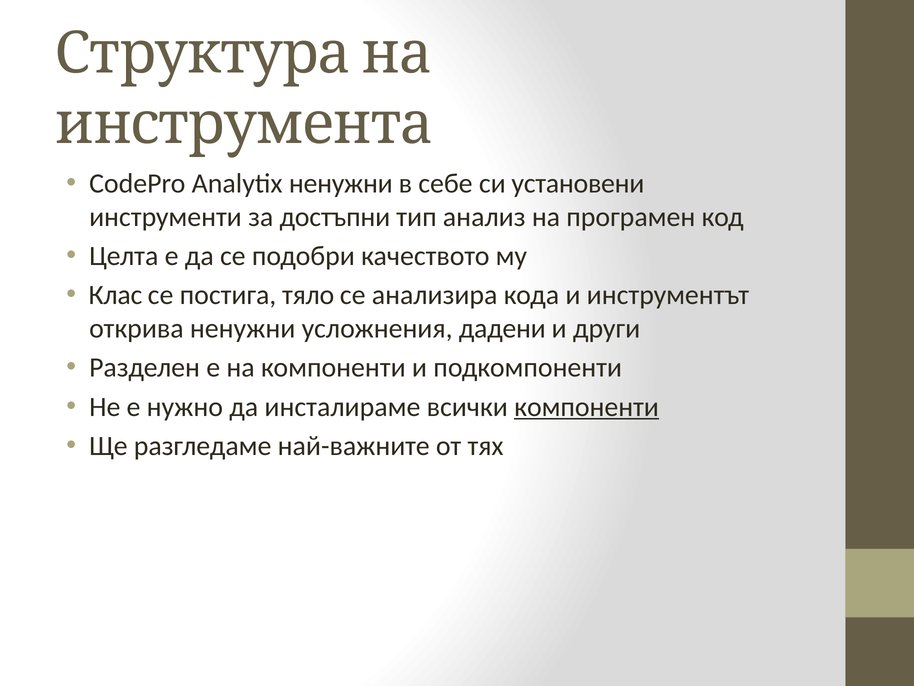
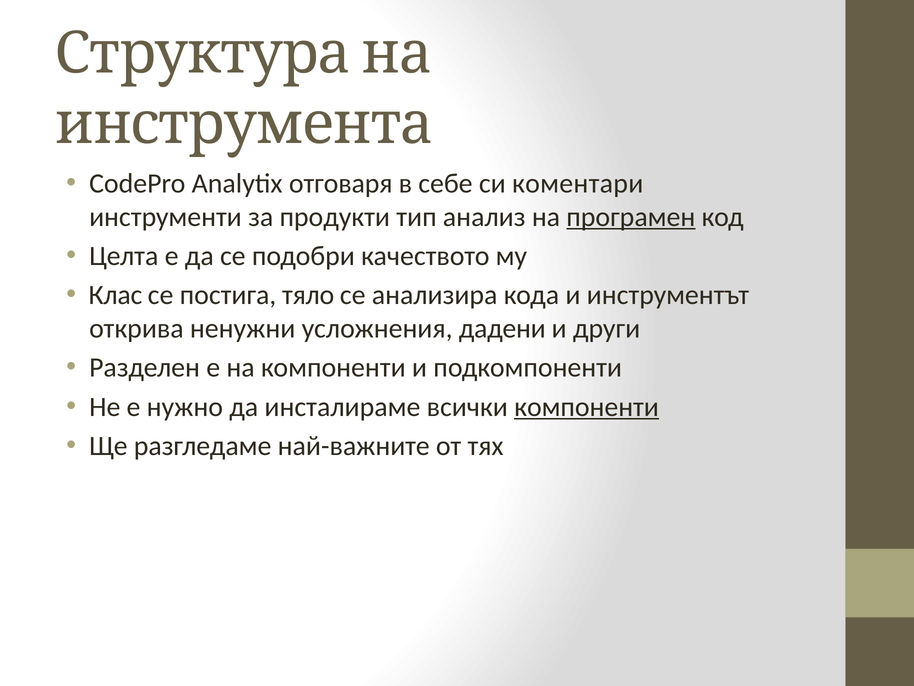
Analytix ненужни: ненужни -> отговаря
установени: установени -> коментари
достъпни: достъпни -> продукти
програмен underline: none -> present
